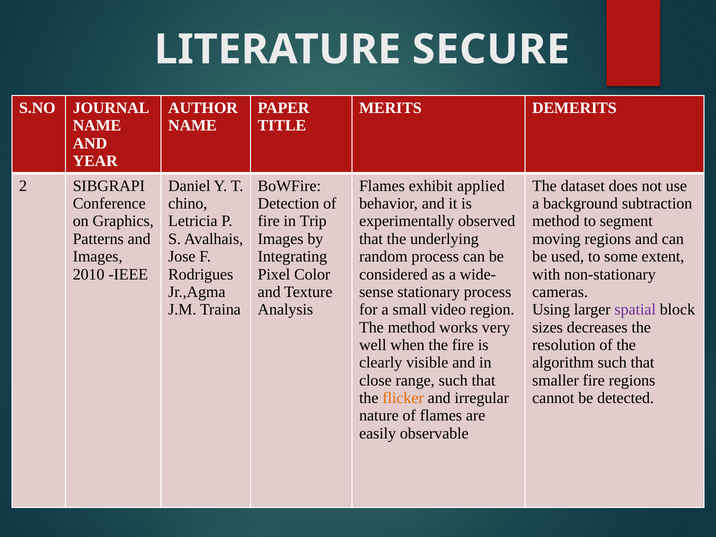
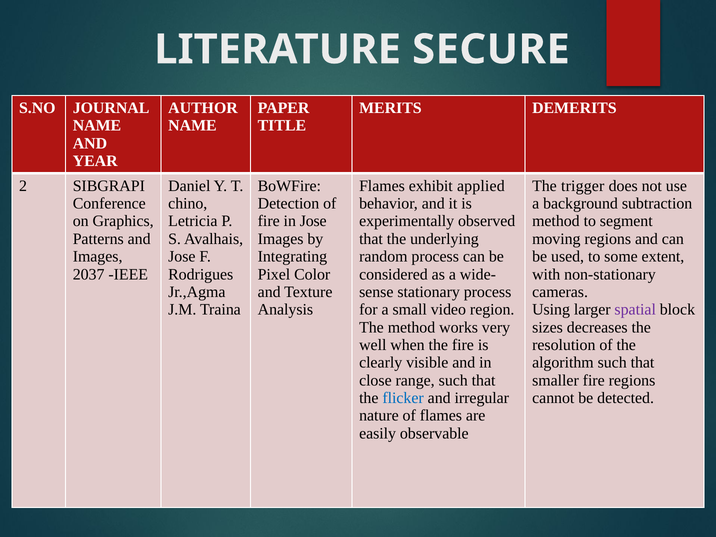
dataset: dataset -> trigger
in Trip: Trip -> Jose
2010: 2010 -> 2037
flicker colour: orange -> blue
